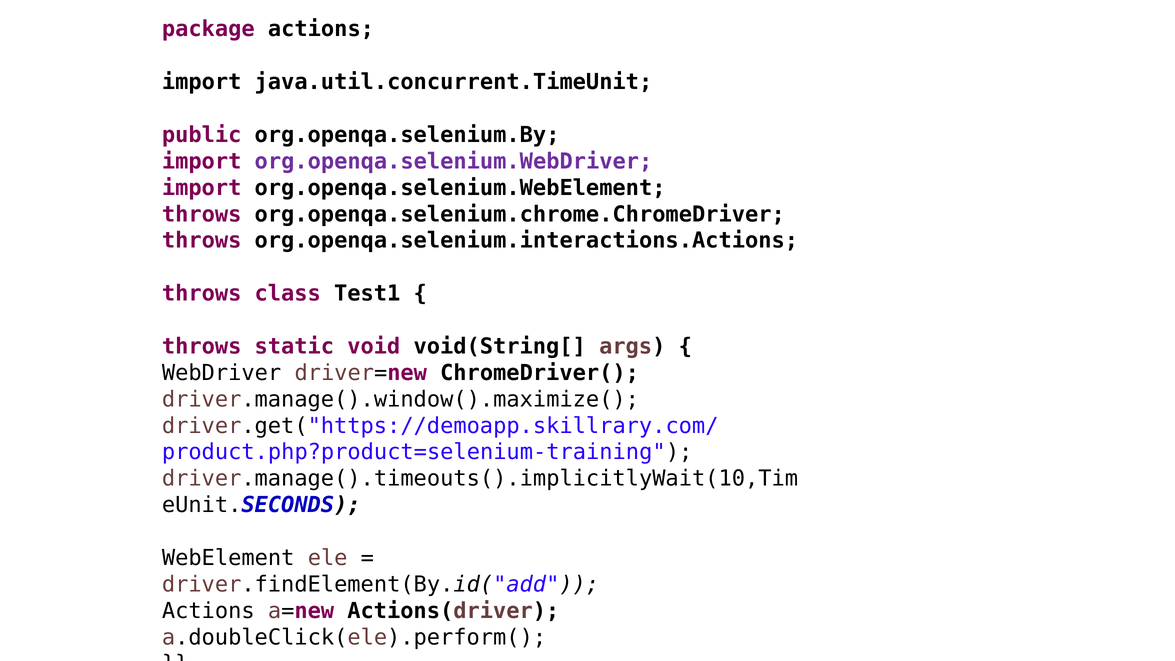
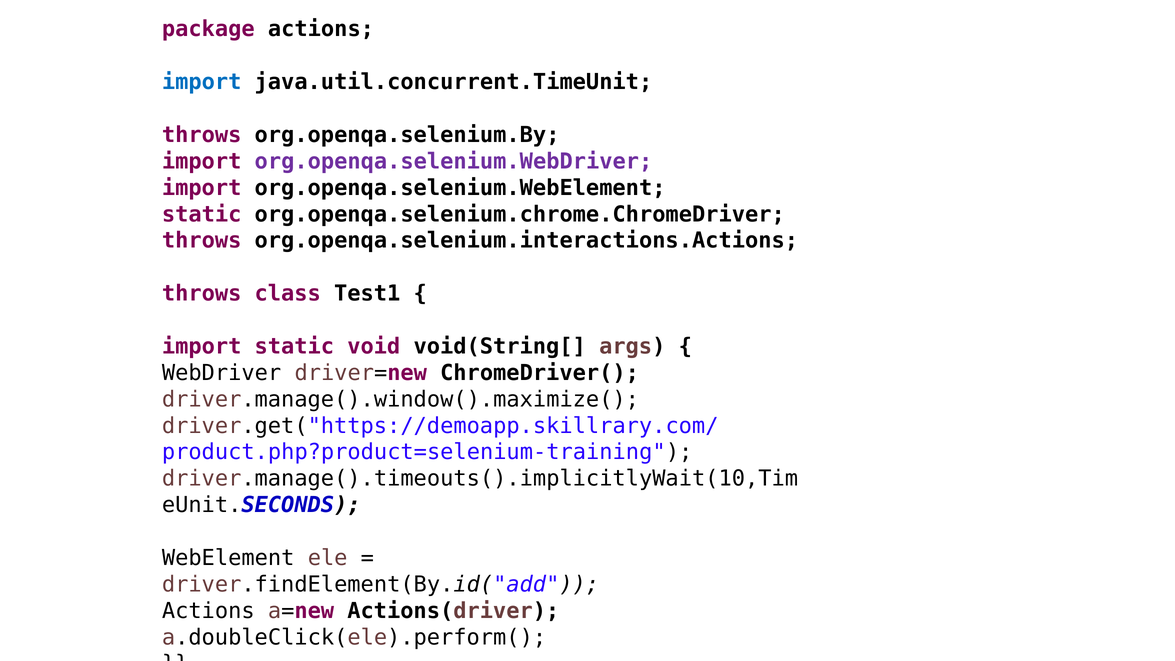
import at (202, 82) colour: black -> blue
public at (202, 135): public -> throws
throws at (202, 214): throws -> static
throws at (202, 346): throws -> import
